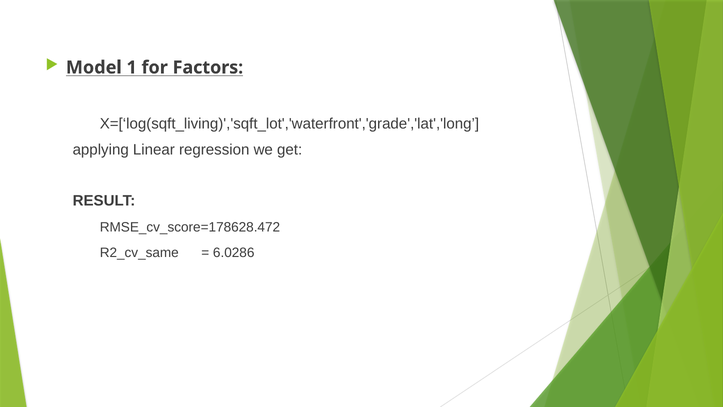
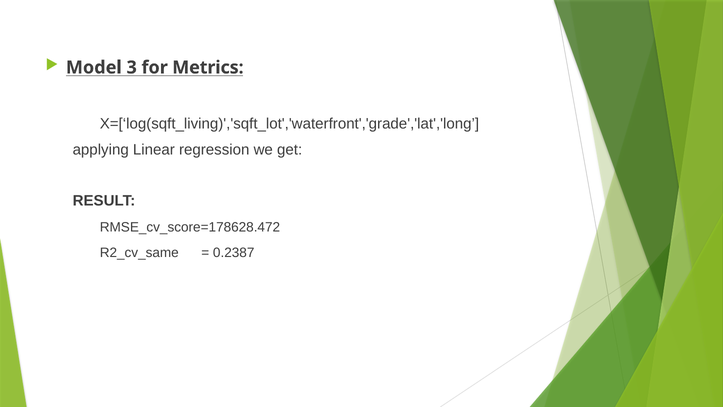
1: 1 -> 3
Factors: Factors -> Metrics
6.0286: 6.0286 -> 0.2387
